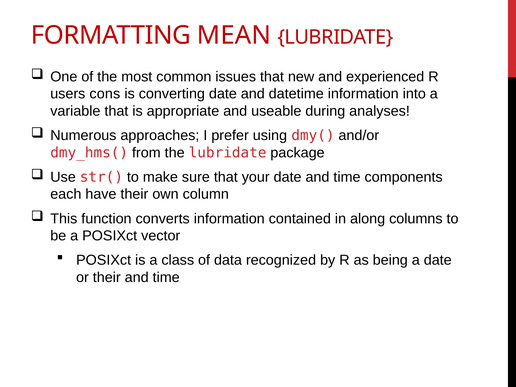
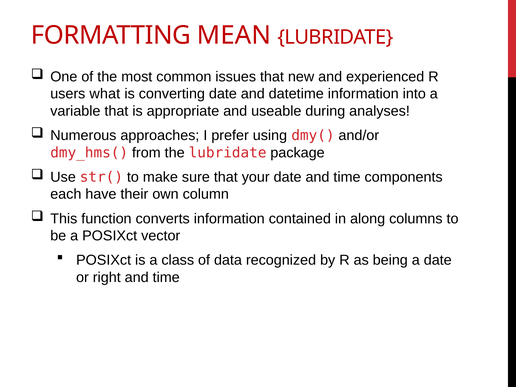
cons: cons -> what
or their: their -> right
